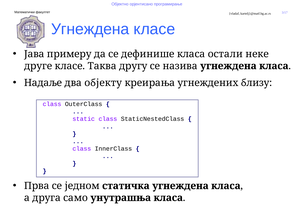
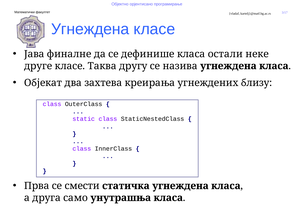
примеру: примеру -> финалне
Надаље: Надаље -> Објекат
објекту: објекту -> захтева
једном: једном -> смести
